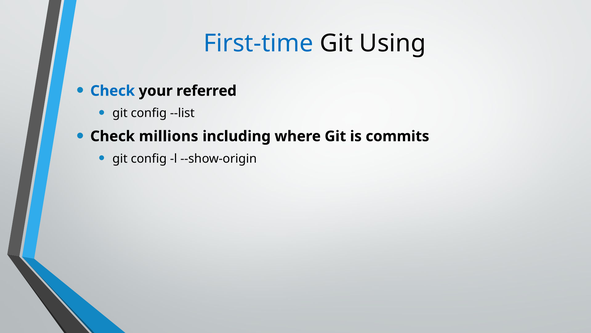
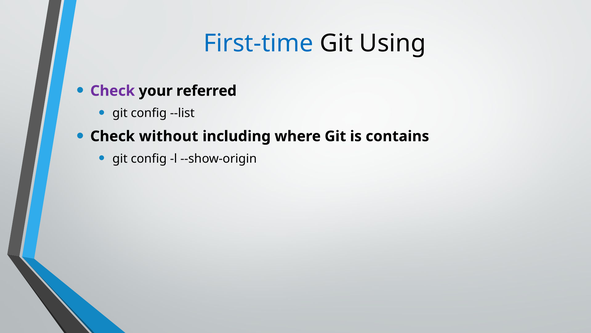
Check at (113, 91) colour: blue -> purple
millions: millions -> without
commits: commits -> contains
